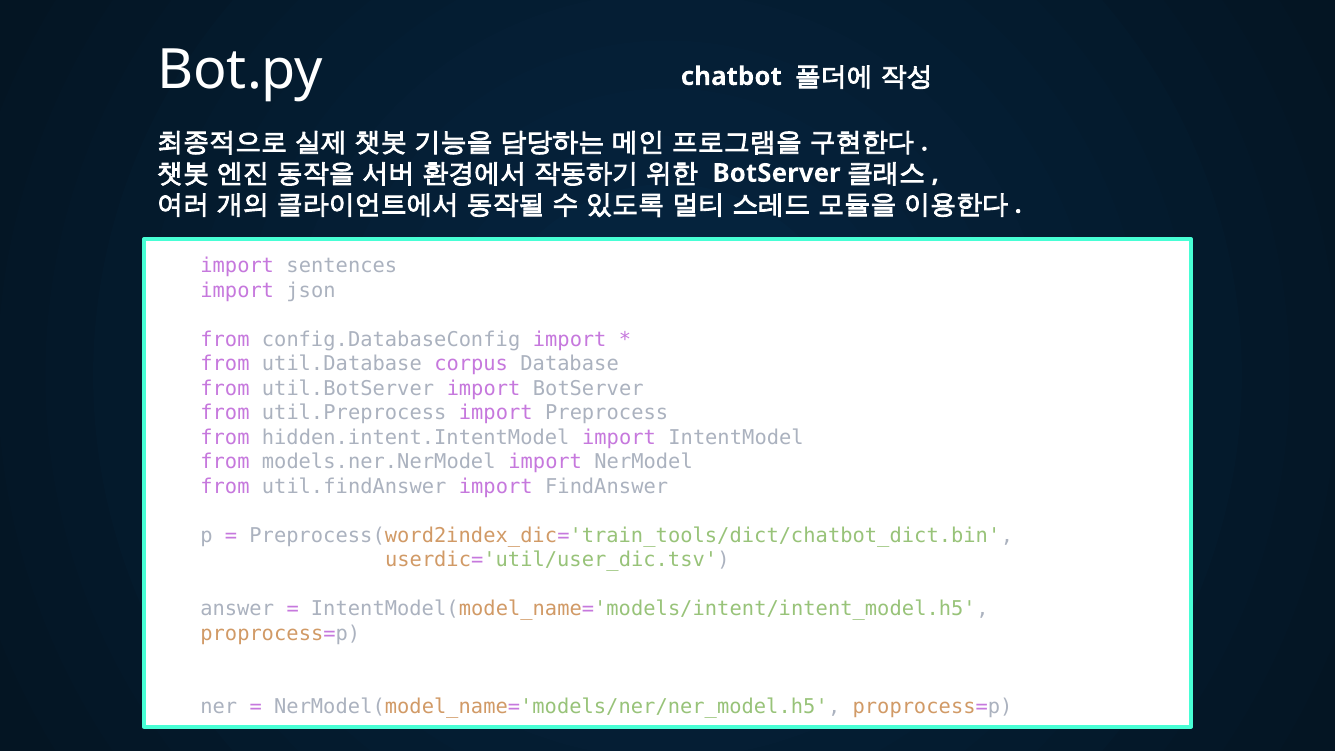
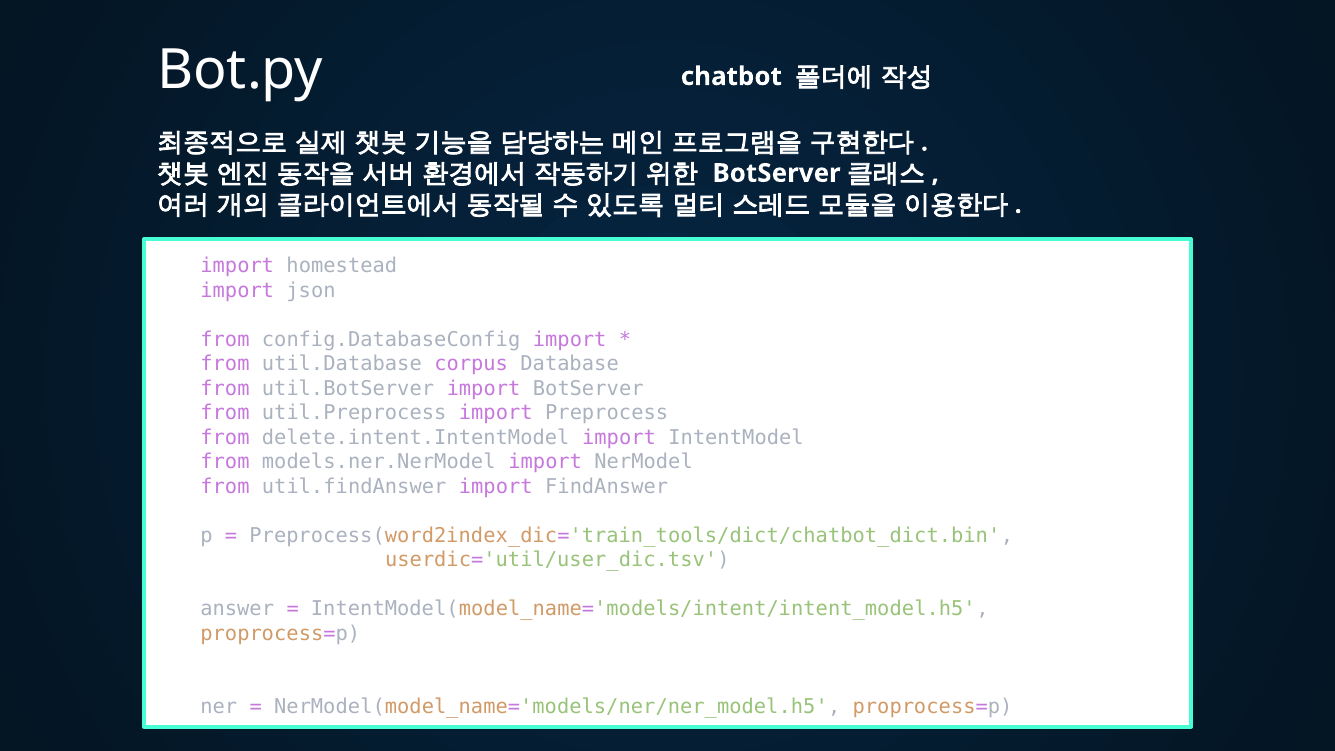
sentences: sentences -> homestead
hidden.intent.IntentModel: hidden.intent.IntentModel -> delete.intent.IntentModel
